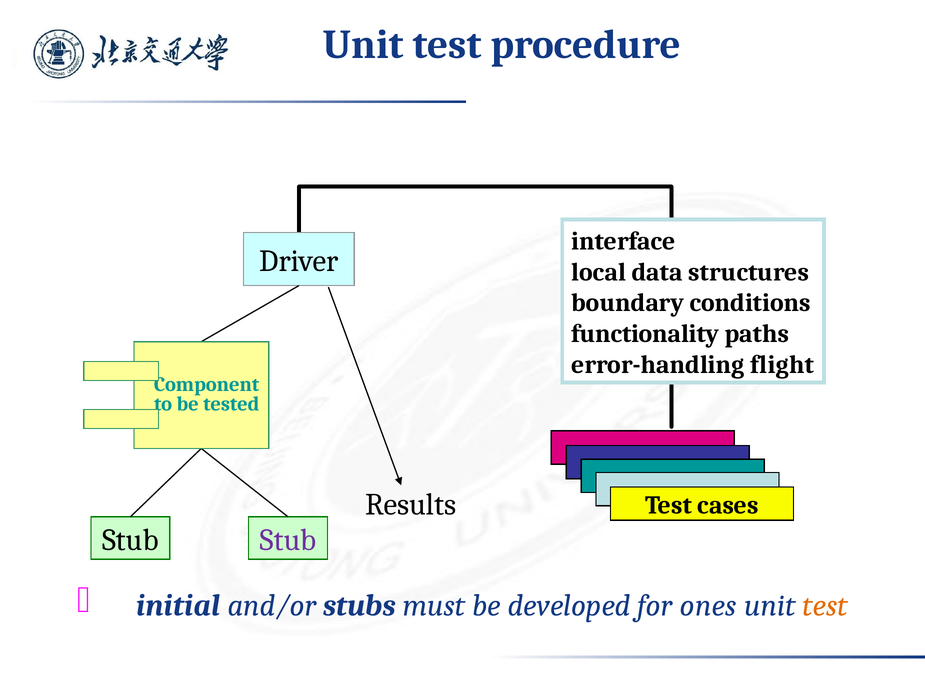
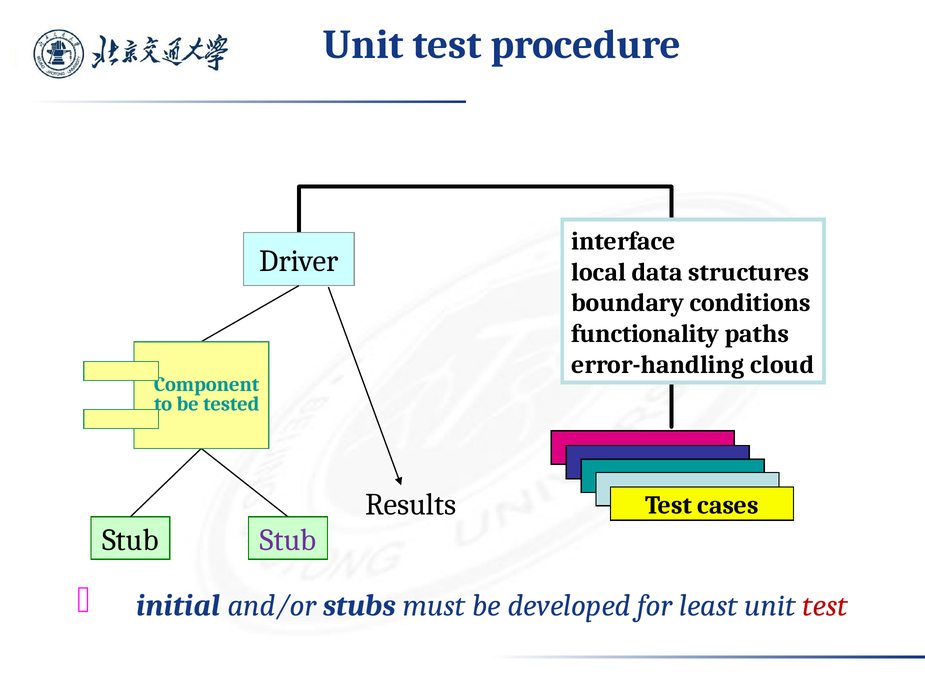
flight: flight -> cloud
ones: ones -> least
test at (825, 605) colour: orange -> red
